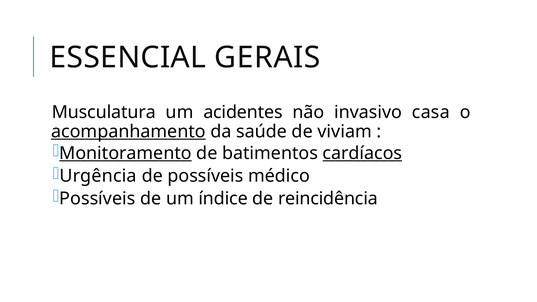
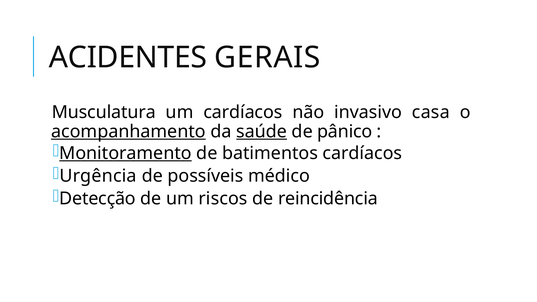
ESSENCIAL: ESSENCIAL -> ACIDENTES
um acidentes: acidentes -> cardíacos
saúde underline: none -> present
viviam: viviam -> pânico
cardíacos at (362, 153) underline: present -> none
Possíveis at (97, 199): Possíveis -> Detecção
índice: índice -> riscos
